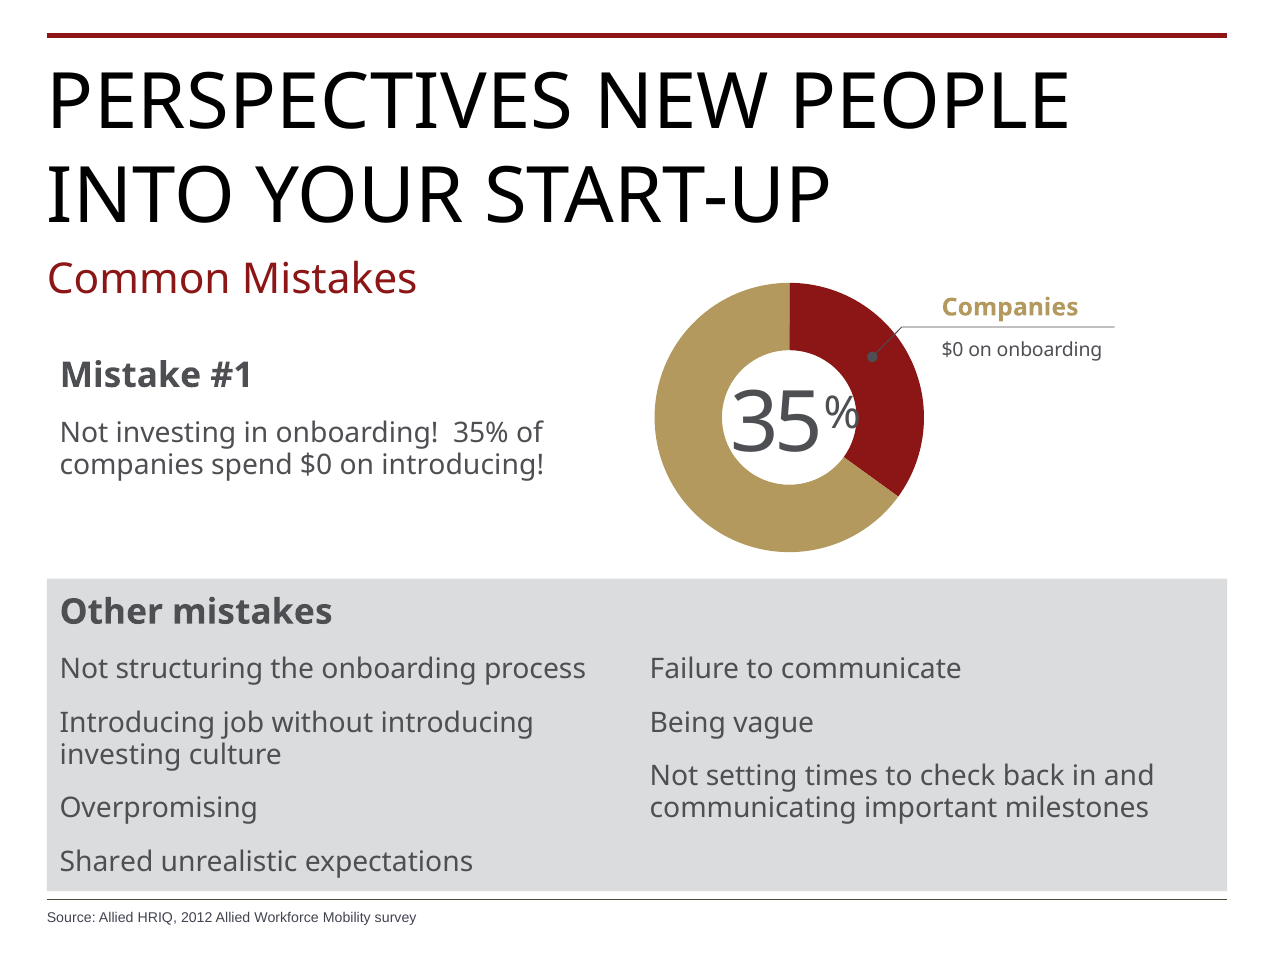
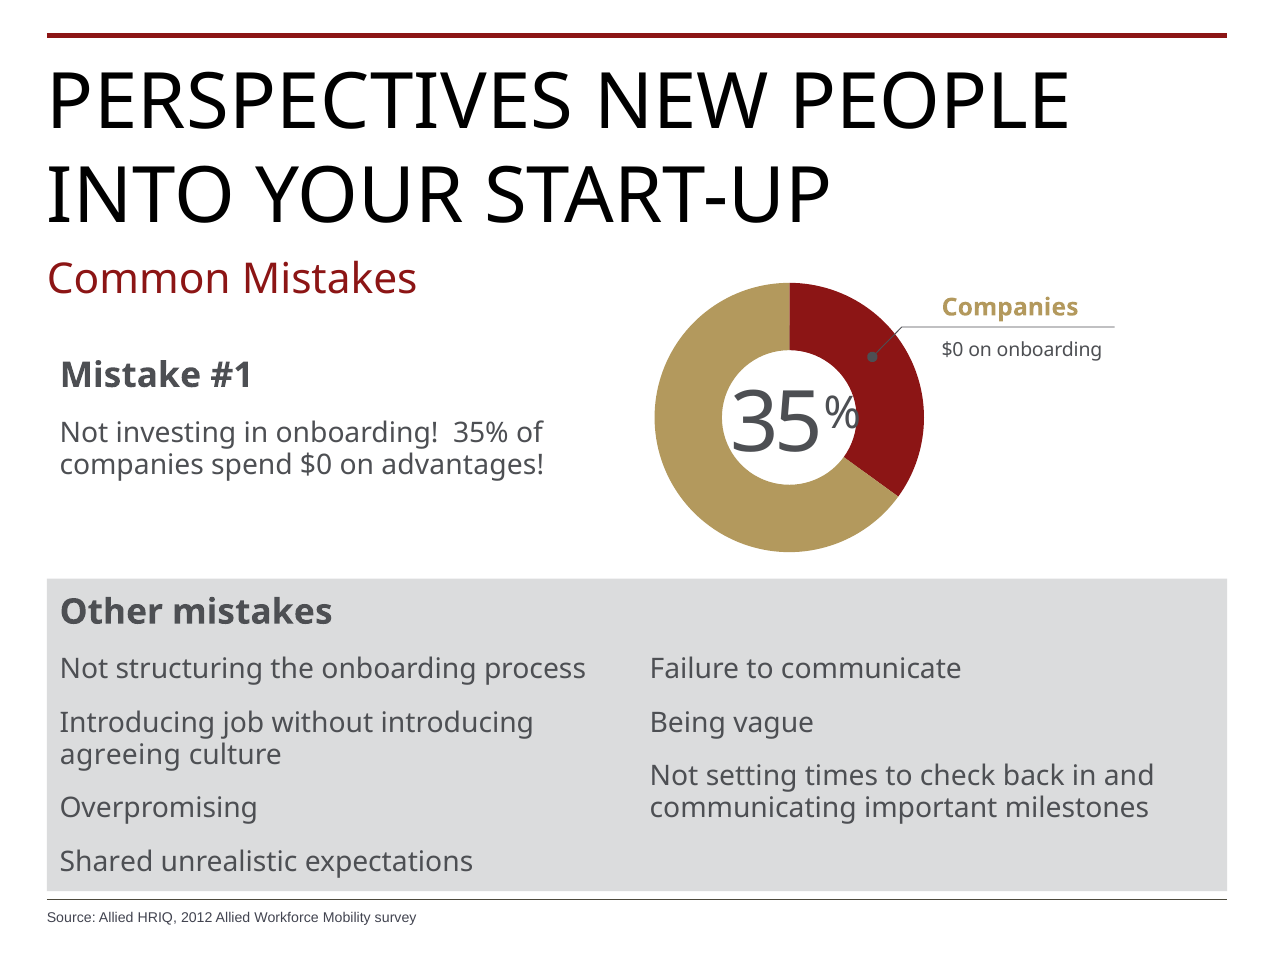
on introducing: introducing -> advantages
investing at (121, 756): investing -> agreeing
